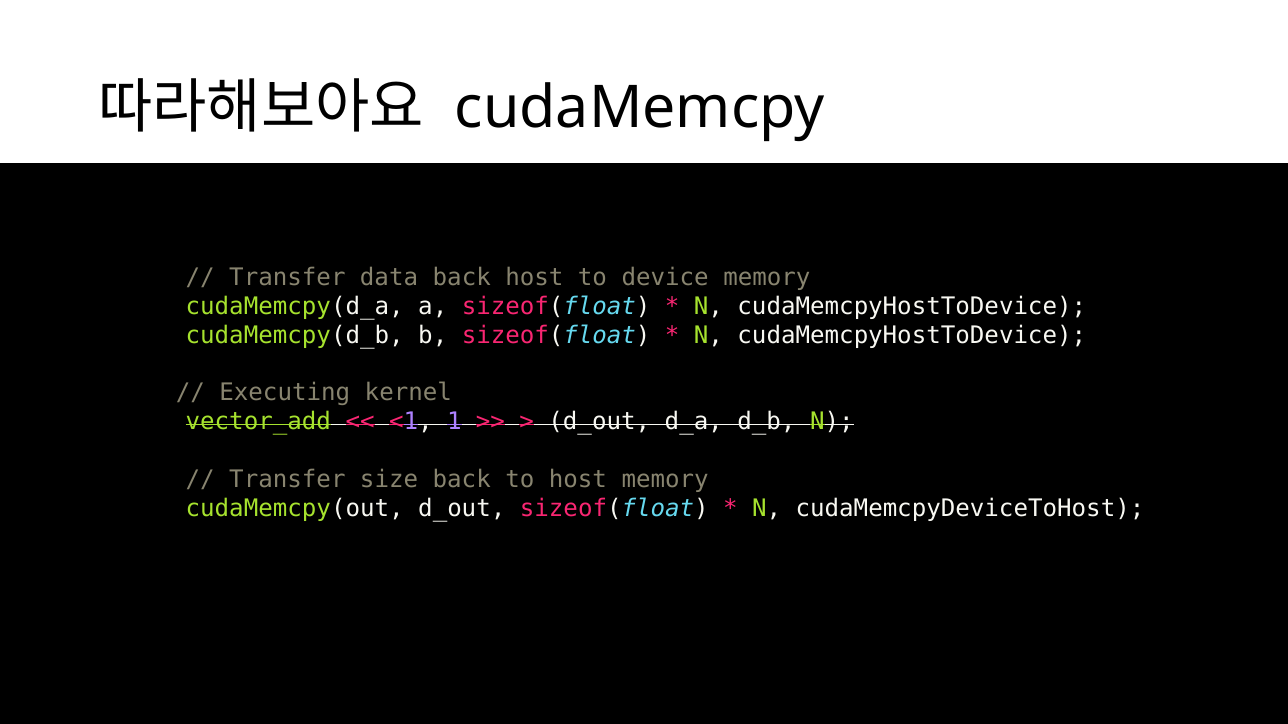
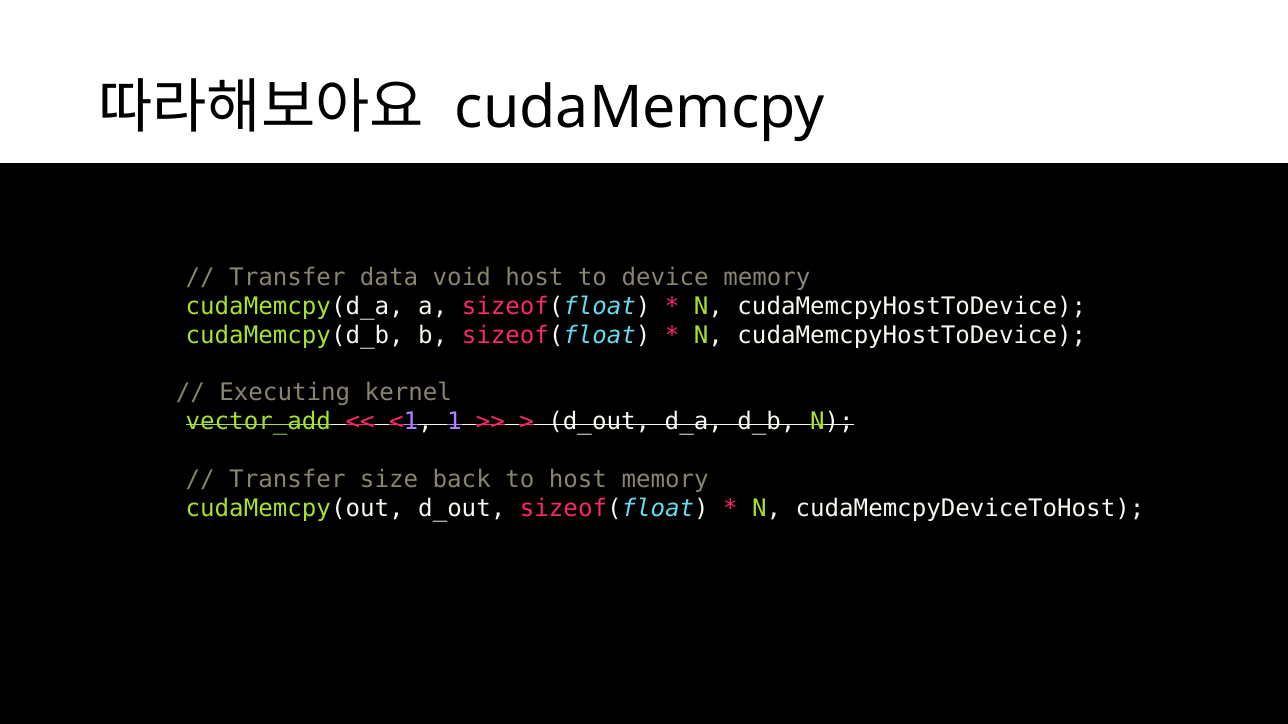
data back: back -> void
